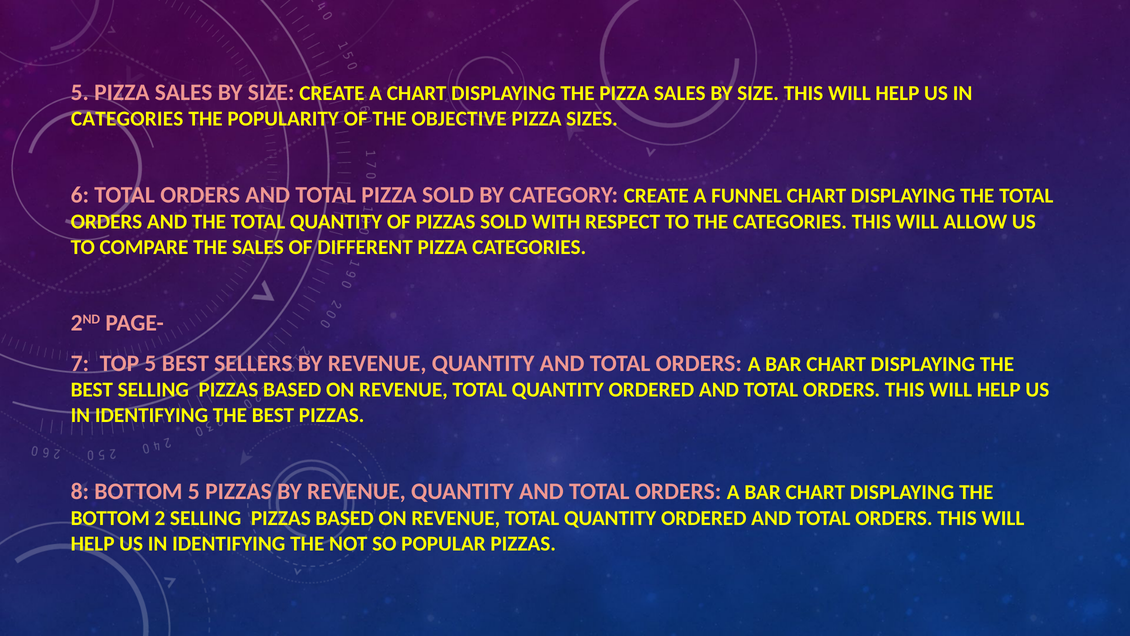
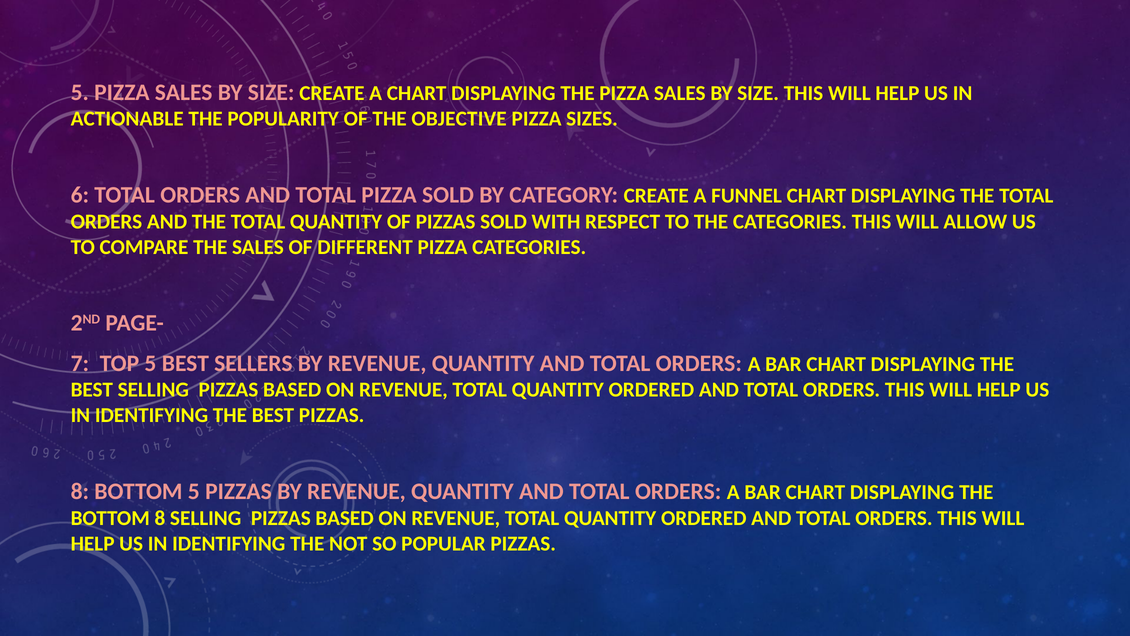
CATEGORIES at (127, 119): CATEGORIES -> ACTIONABLE
BOTTOM 2: 2 -> 8
